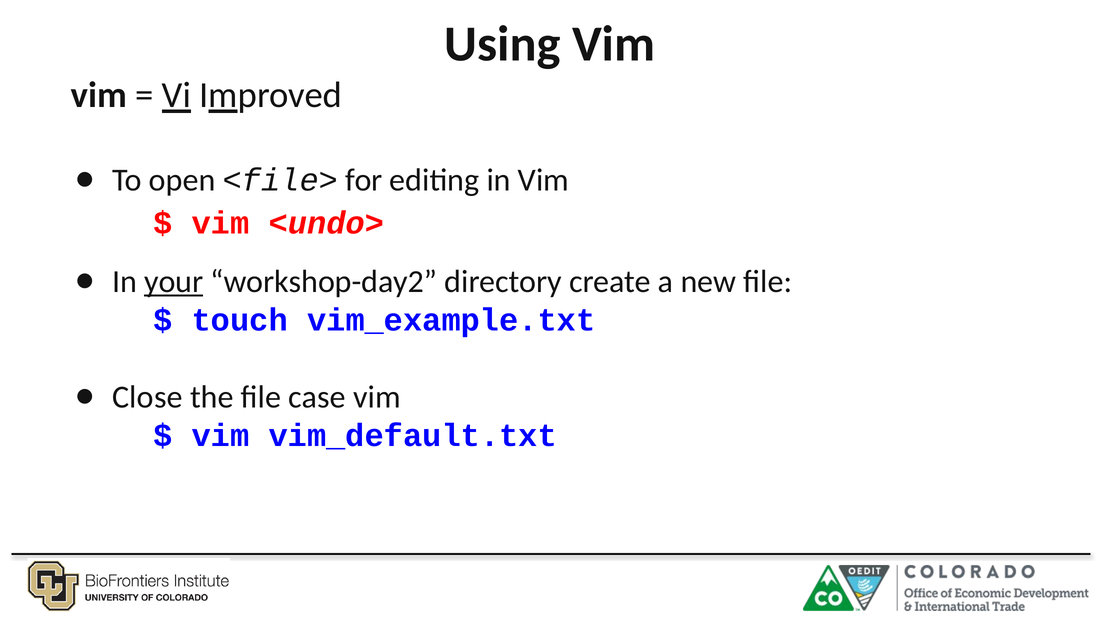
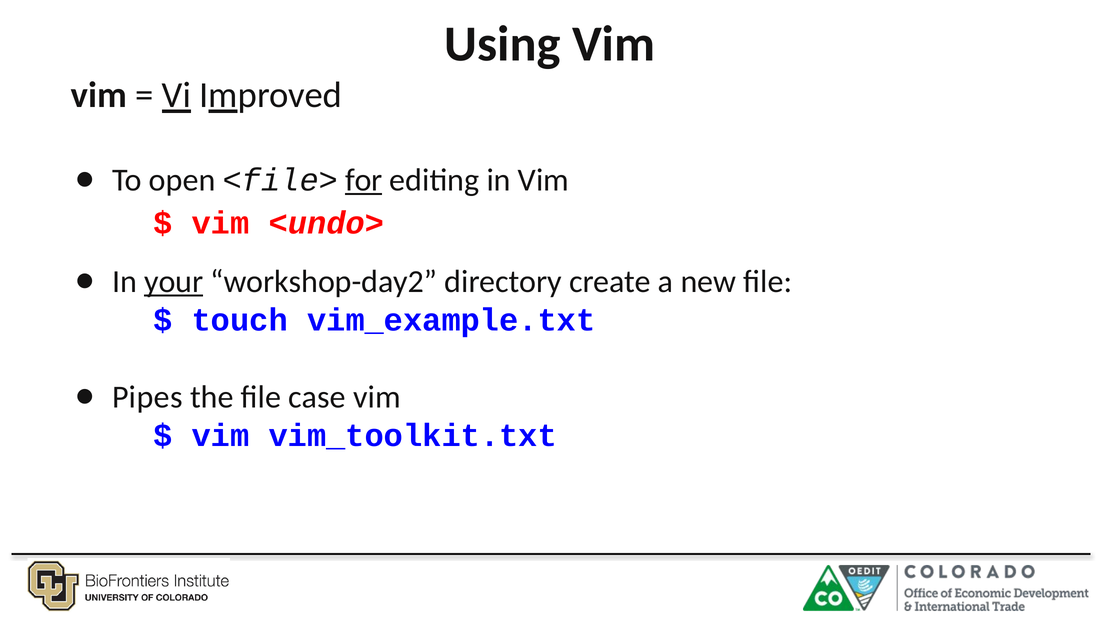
for underline: none -> present
Close: Close -> Pipes
vim_default.txt: vim_default.txt -> vim_toolkit.txt
